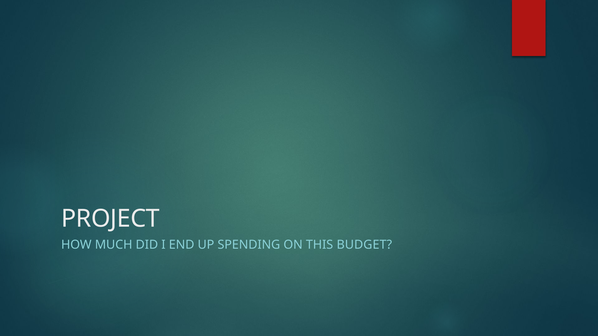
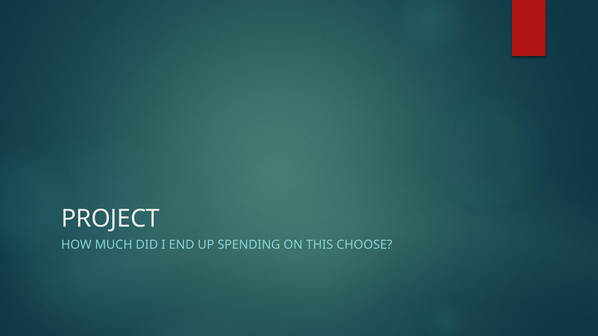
BUDGET: BUDGET -> CHOOSE
